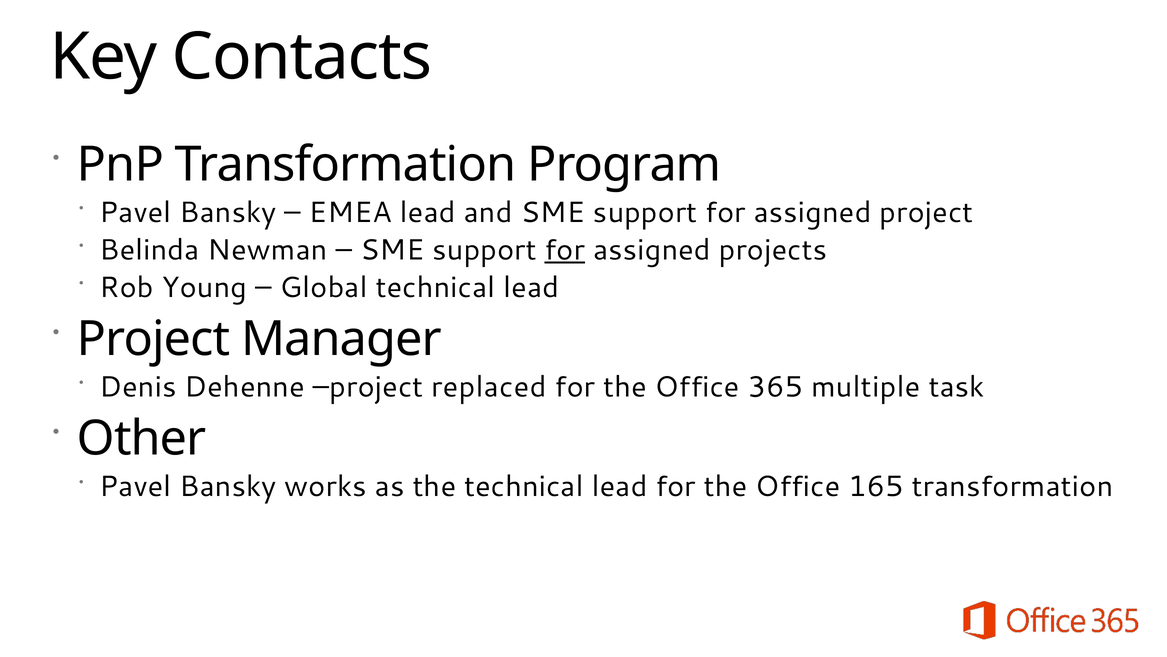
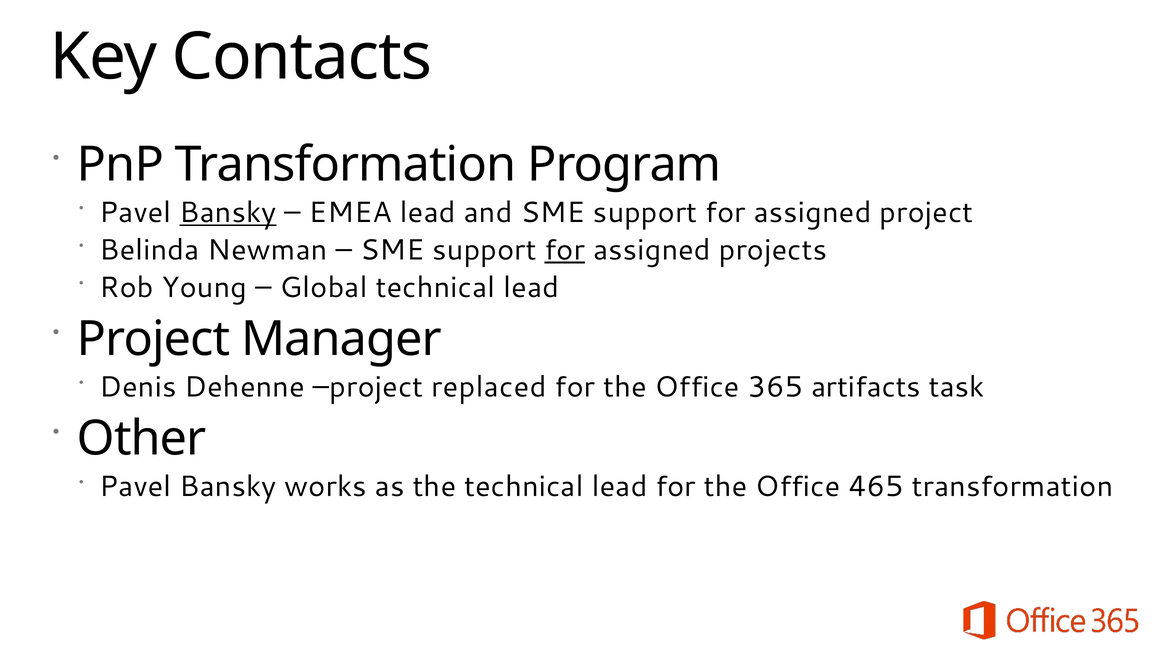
Bansky at (228, 213) underline: none -> present
multiple: multiple -> artifacts
165: 165 -> 465
